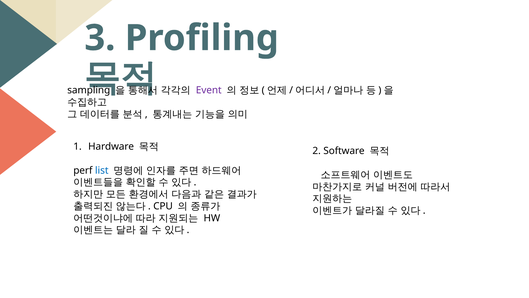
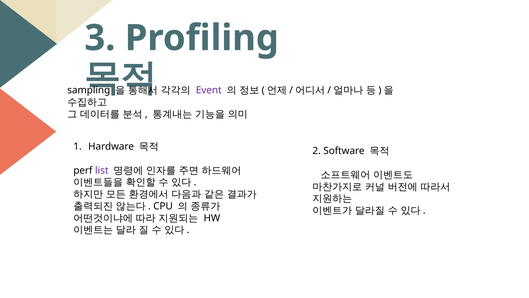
list colour: blue -> purple
